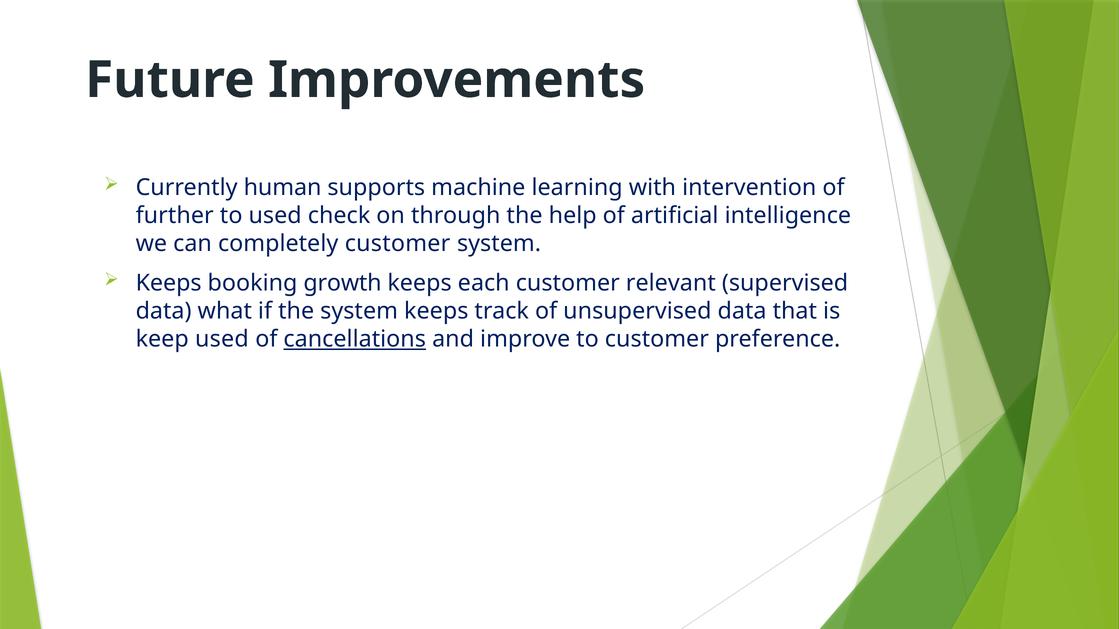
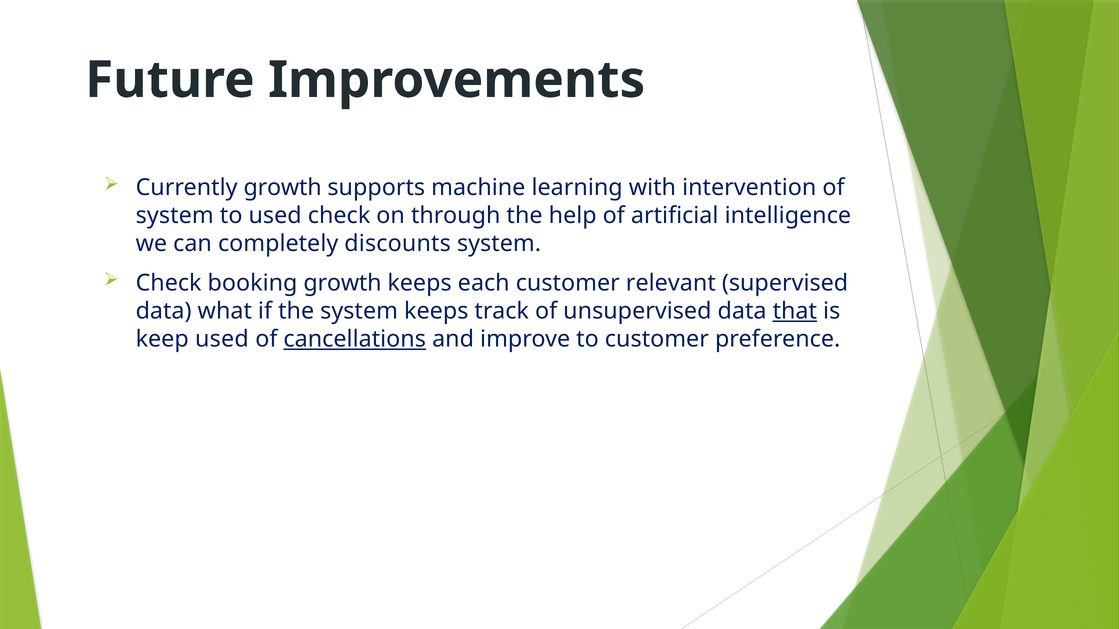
Currently human: human -> growth
further at (175, 216): further -> system
completely customer: customer -> discounts
Keeps at (169, 283): Keeps -> Check
that underline: none -> present
